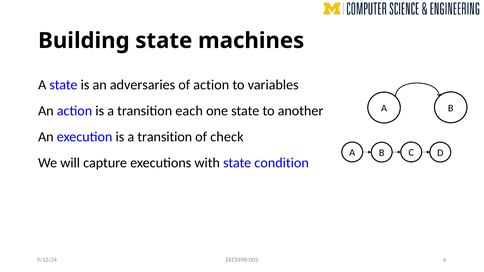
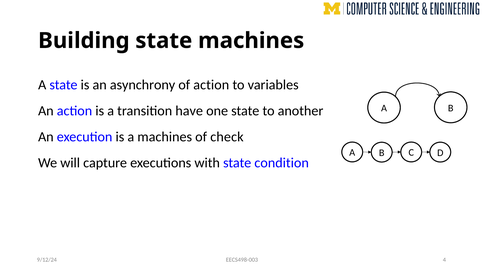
adversaries: adversaries -> asynchrony
each: each -> have
execution is a transition: transition -> machines
